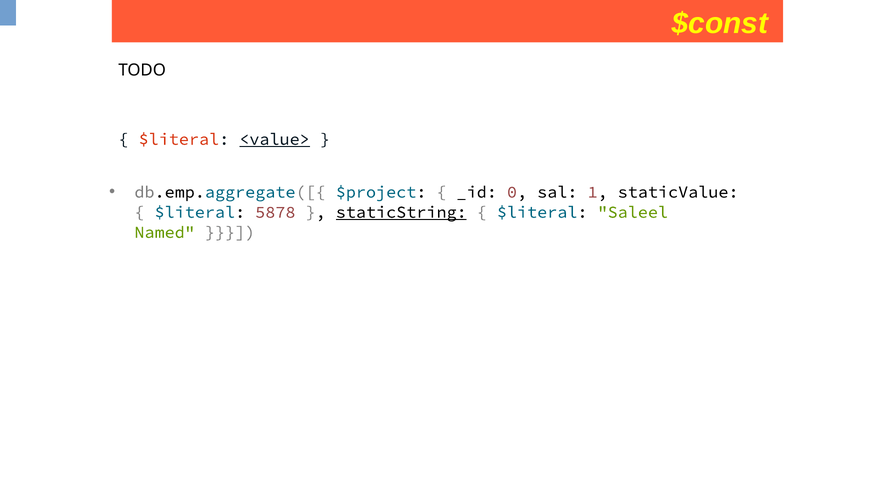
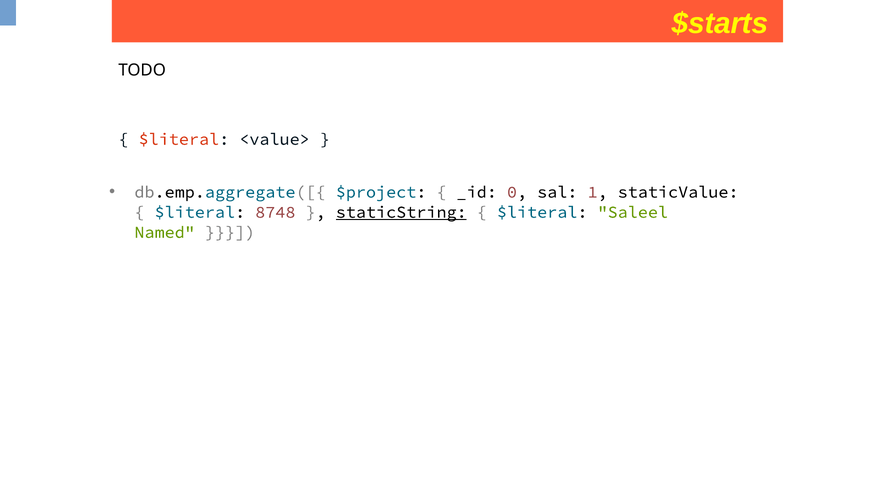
$const: $const -> $starts
<value> underline: present -> none
5878: 5878 -> 8748
